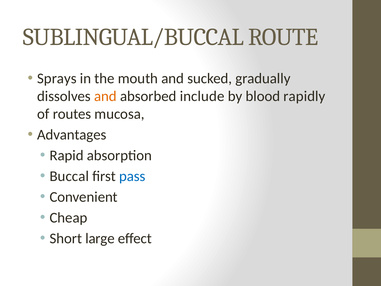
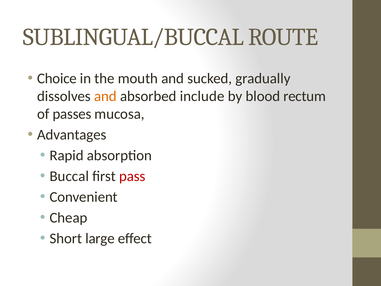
Sprays: Sprays -> Choice
rapidly: rapidly -> rectum
routes: routes -> passes
pass colour: blue -> red
